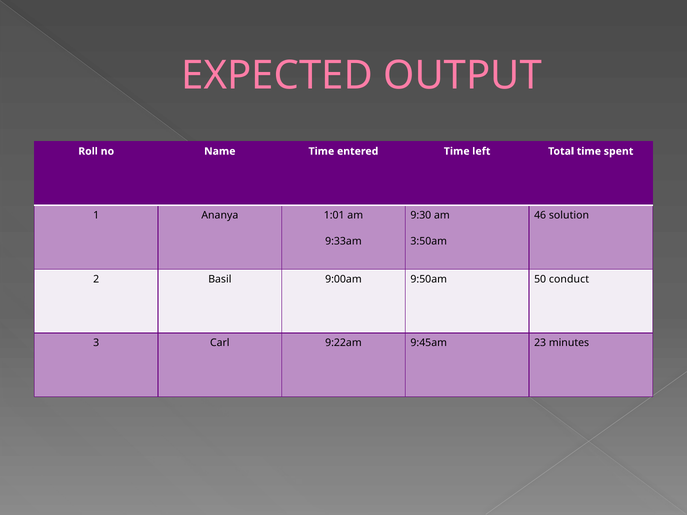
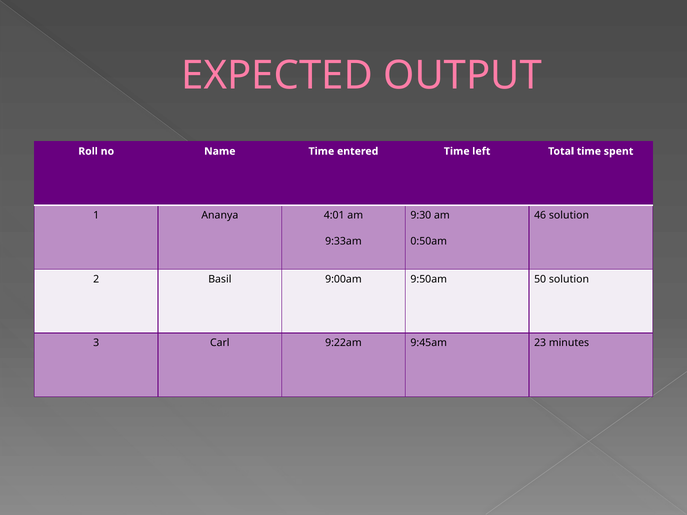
1:01: 1:01 -> 4:01
3:50am: 3:50am -> 0:50am
50 conduct: conduct -> solution
